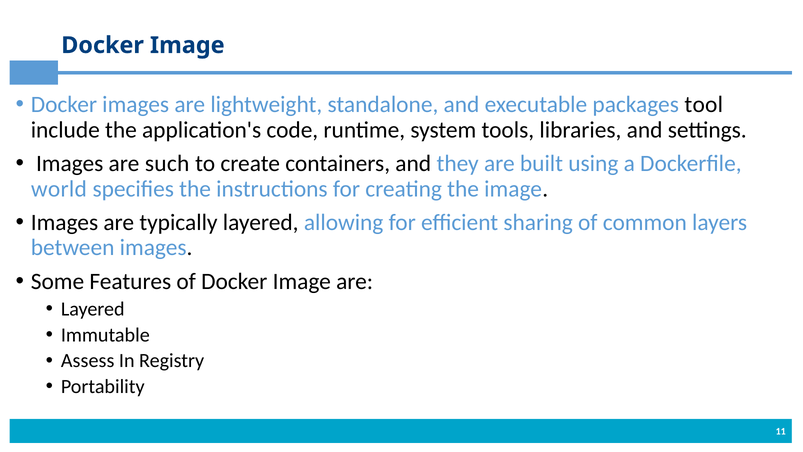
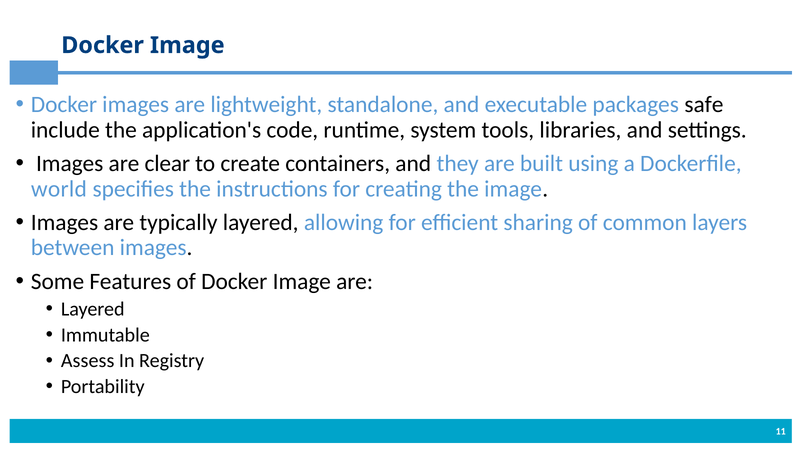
tool: tool -> safe
such: such -> clear
